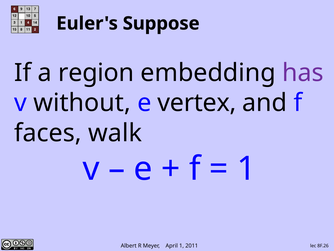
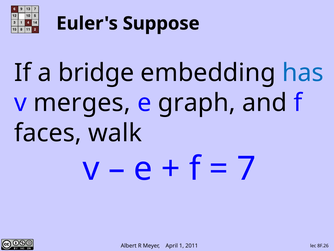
region: region -> bridge
has colour: purple -> blue
without: without -> merges
vertex: vertex -> graph
1 at (247, 168): 1 -> 7
